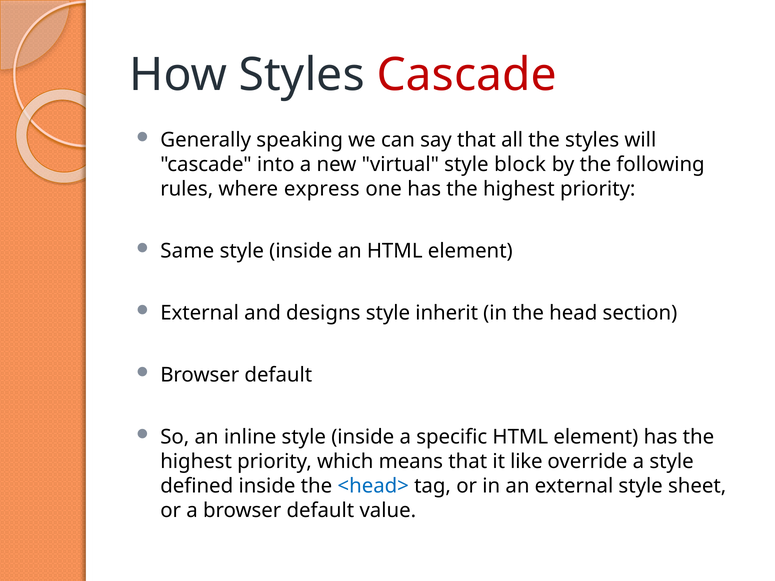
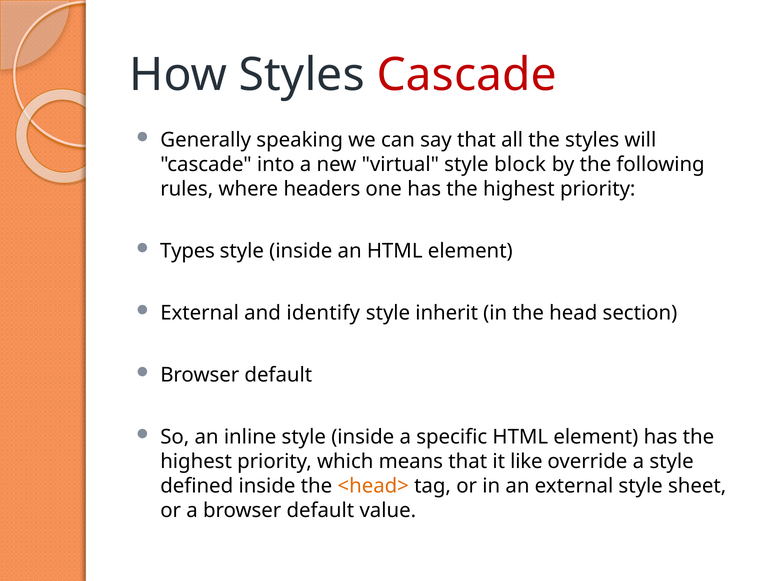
express: express -> headers
Same: Same -> Types
designs: designs -> identify
<head> colour: blue -> orange
